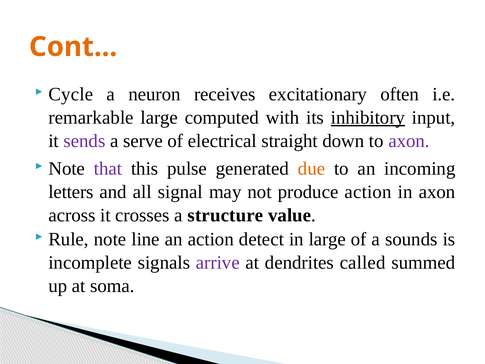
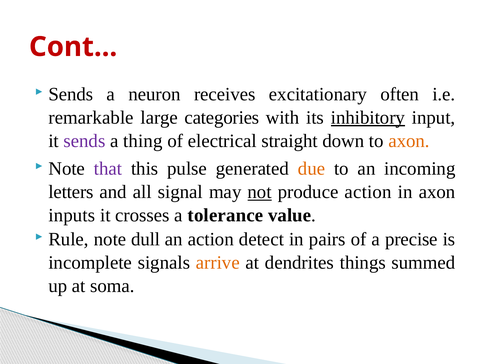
Cont colour: orange -> red
Cycle at (71, 94): Cycle -> Sends
computed: computed -> categories
serve: serve -> thing
axon at (409, 141) colour: purple -> orange
not underline: none -> present
across: across -> inputs
structure: structure -> tolerance
line: line -> dull
in large: large -> pairs
sounds: sounds -> precise
arrive colour: purple -> orange
called: called -> things
